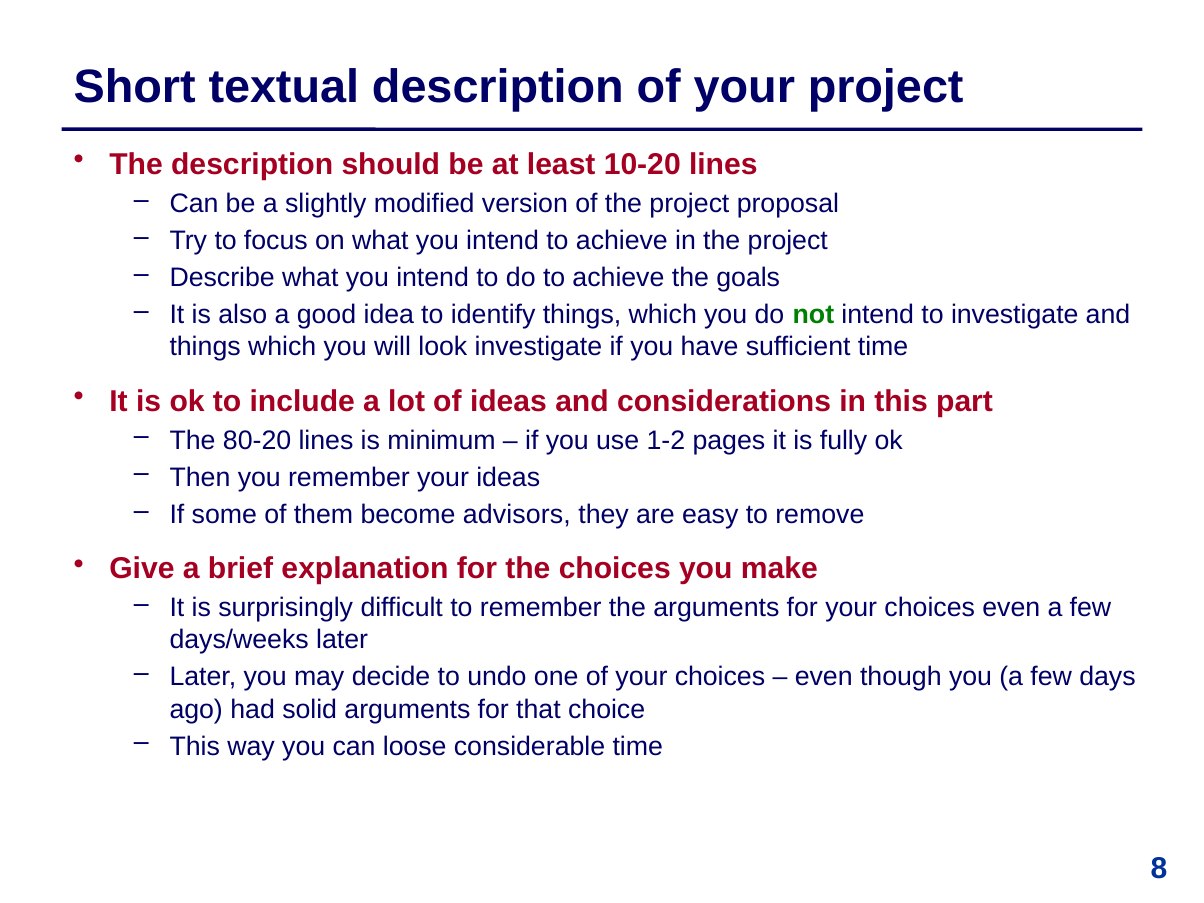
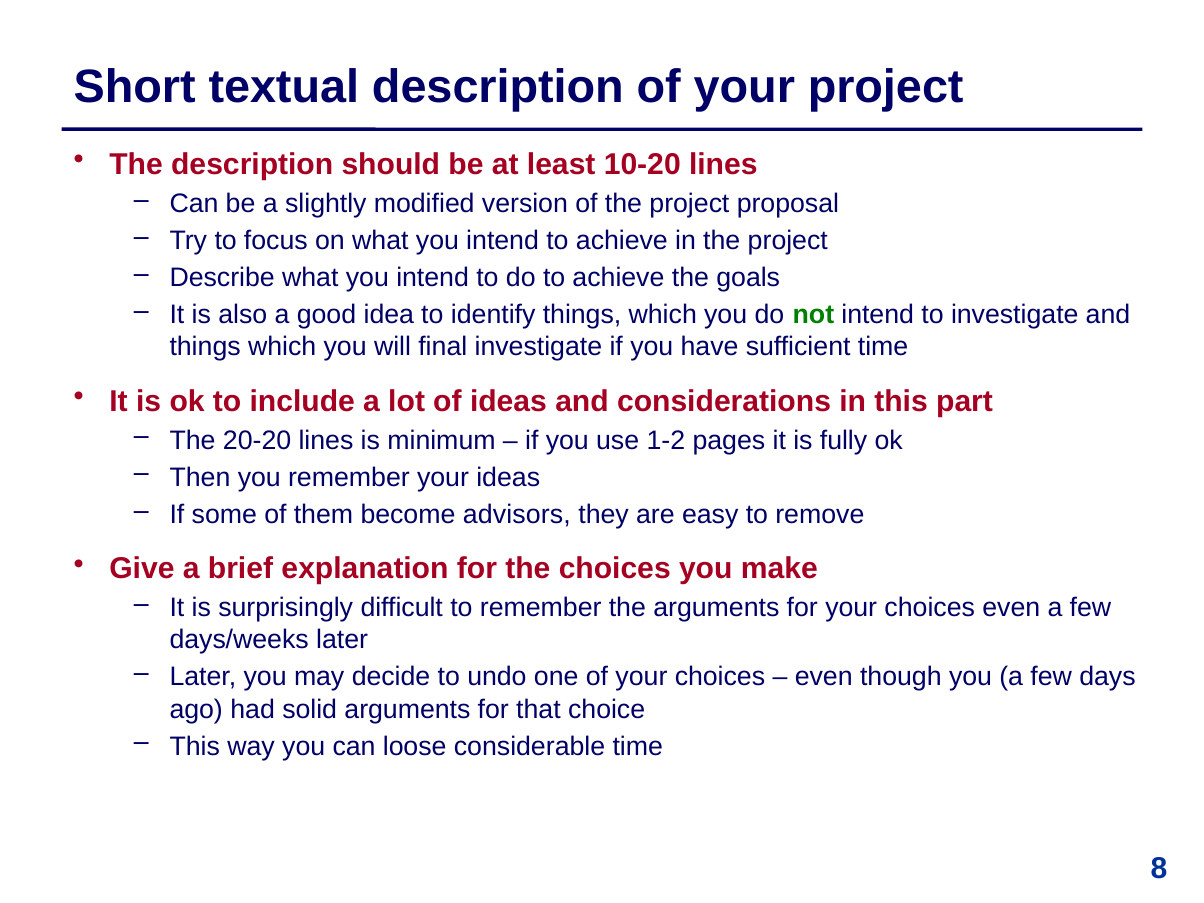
look: look -> final
80-20: 80-20 -> 20-20
